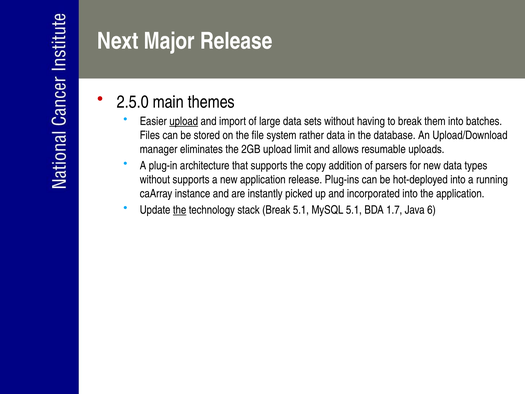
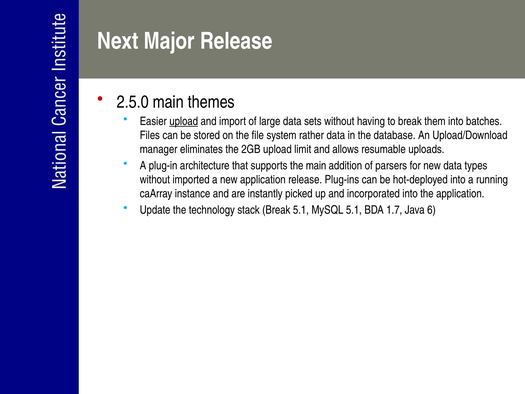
the copy: copy -> main
without supports: supports -> imported
the at (180, 210) underline: present -> none
